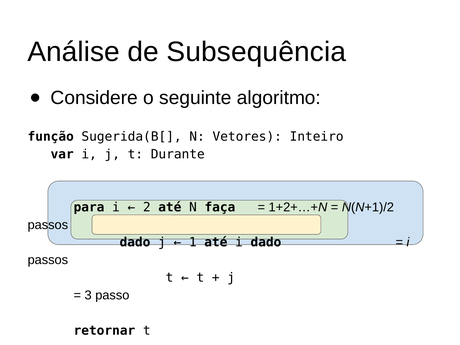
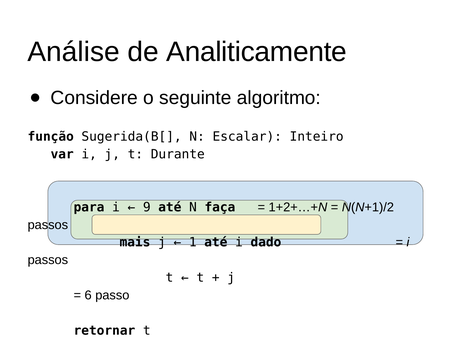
Subsequência: Subsequência -> Analiticamente
Vetores: Vetores -> Escalar
2: 2 -> 9
dado at (135, 242): dado -> mais
3: 3 -> 6
